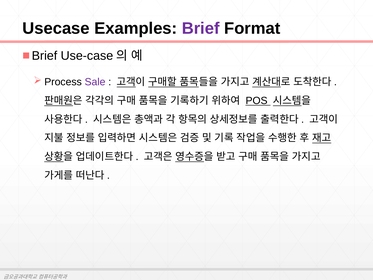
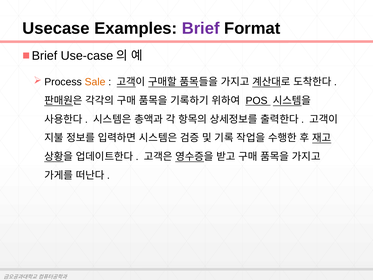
Sale colour: purple -> orange
